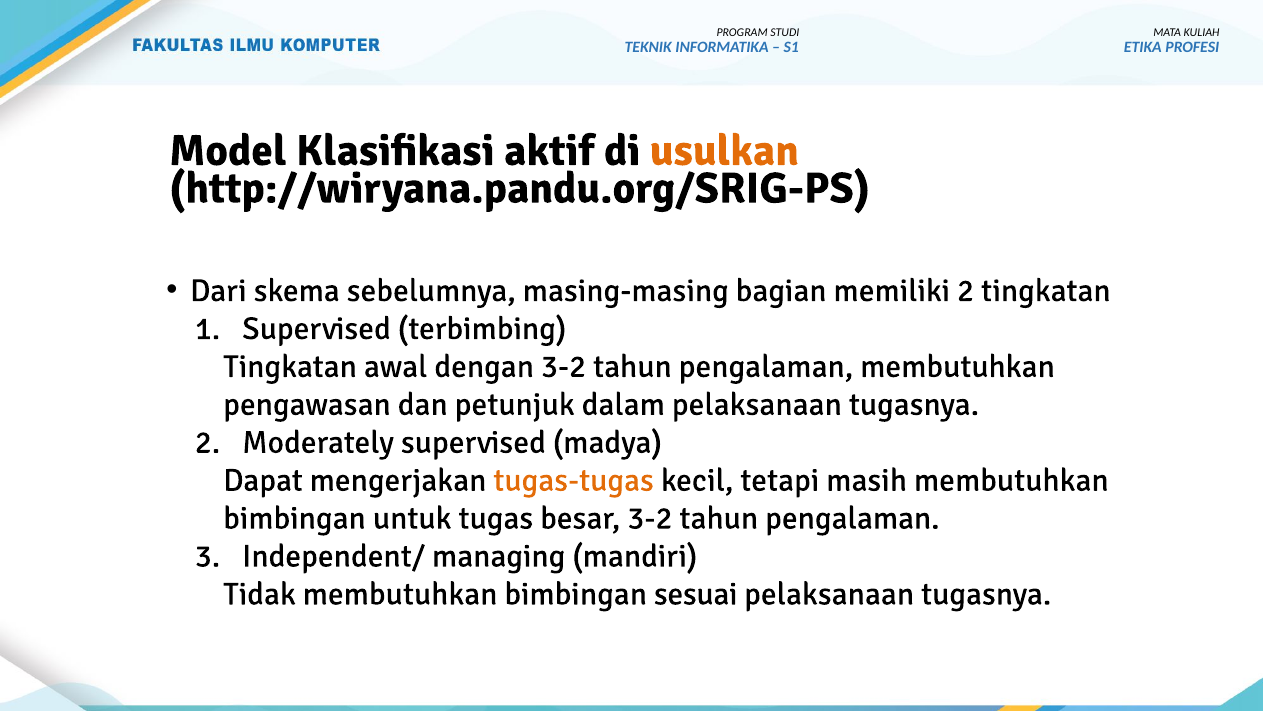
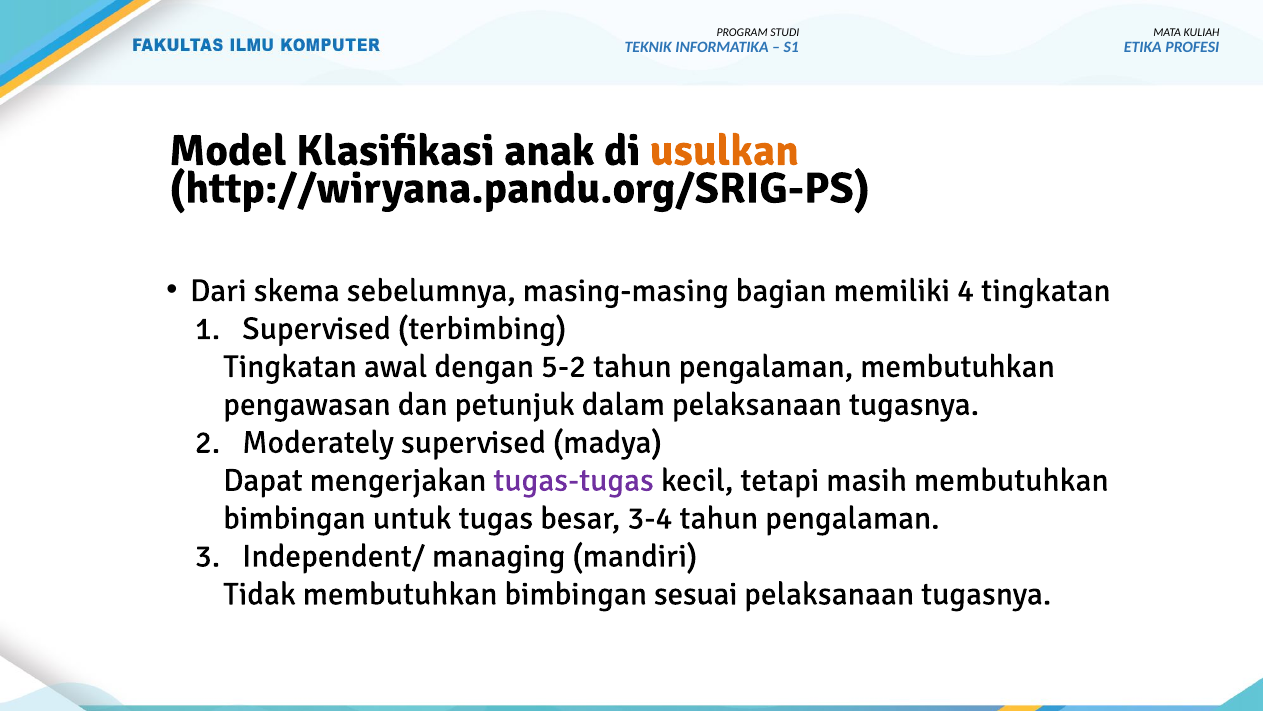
aktif: aktif -> anak
memiliki 2: 2 -> 4
dengan 3-2: 3-2 -> 5-2
tugas-tugas colour: orange -> purple
besar 3-2: 3-2 -> 3-4
